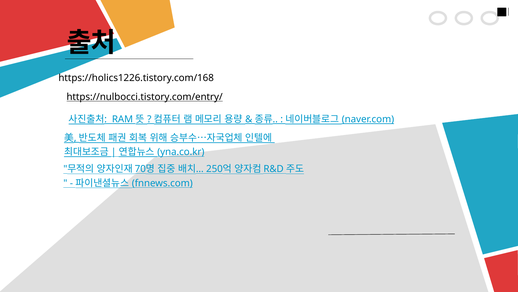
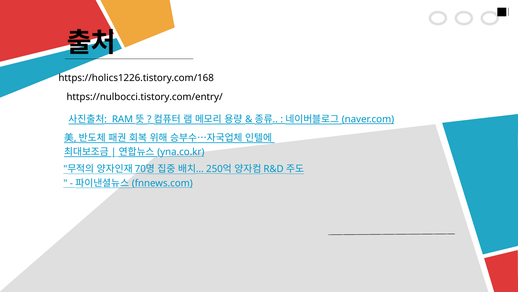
https://nulbocci.tistory.com/entry/ underline: present -> none
